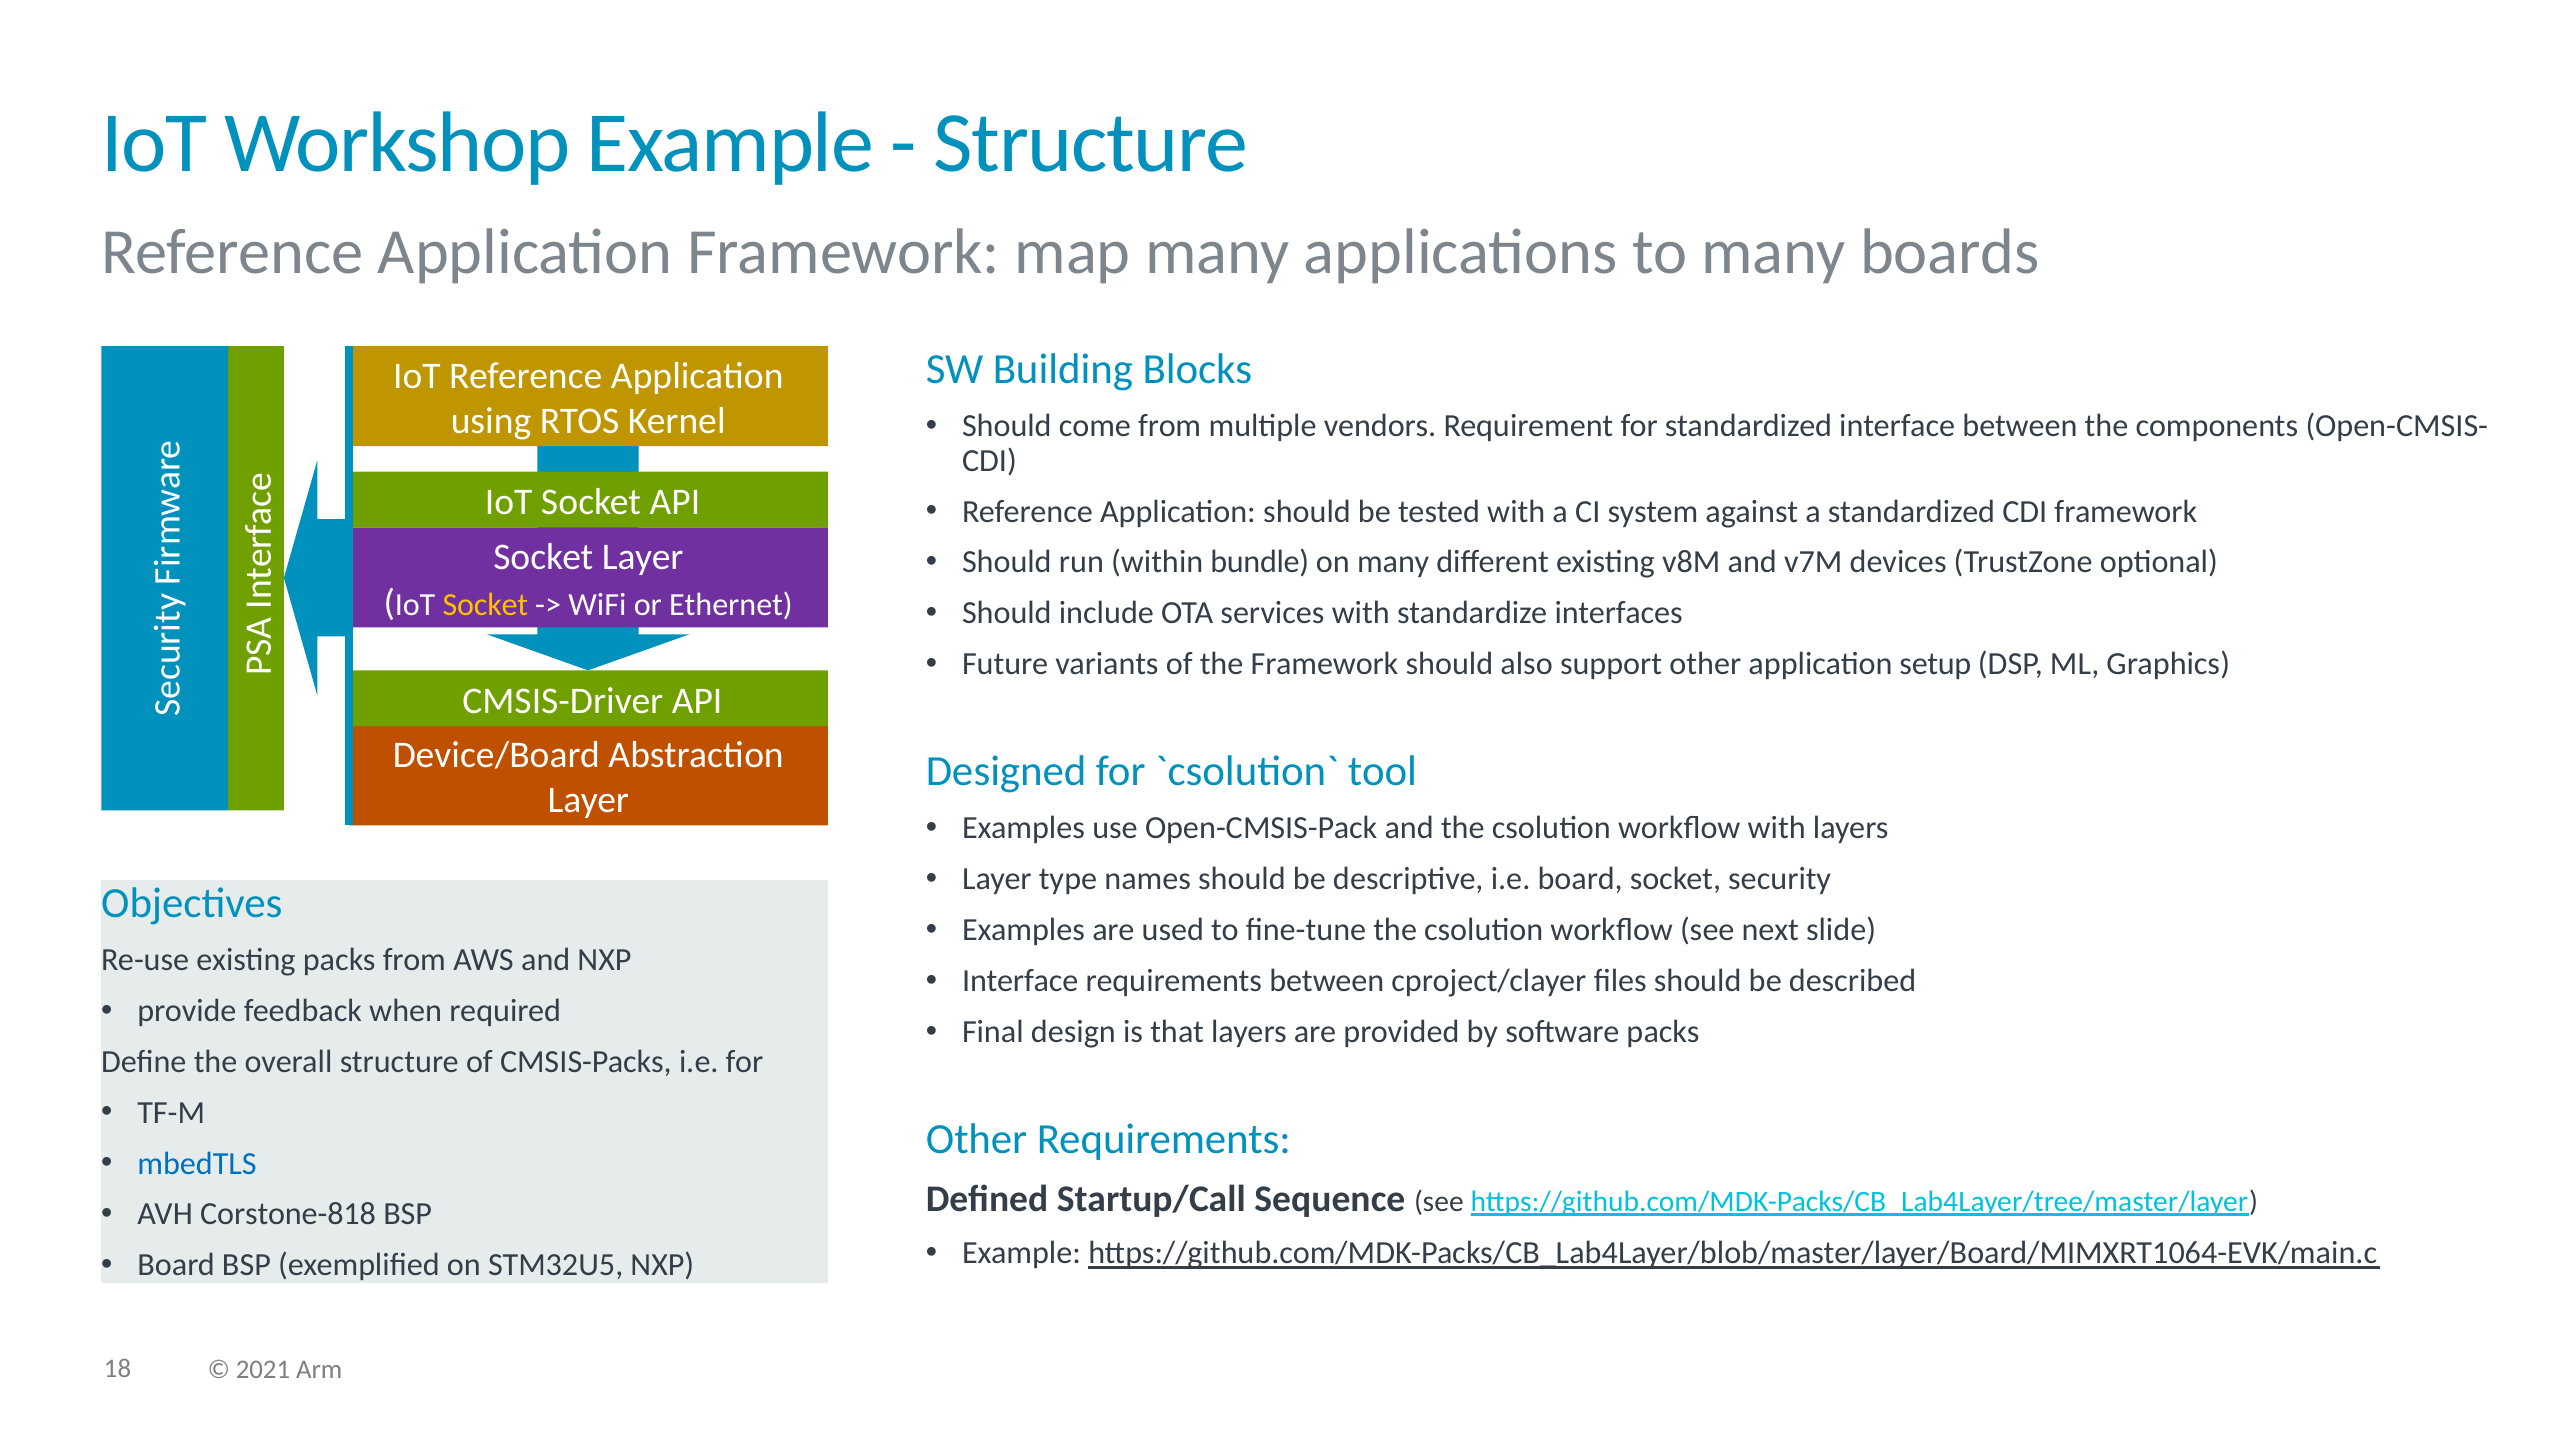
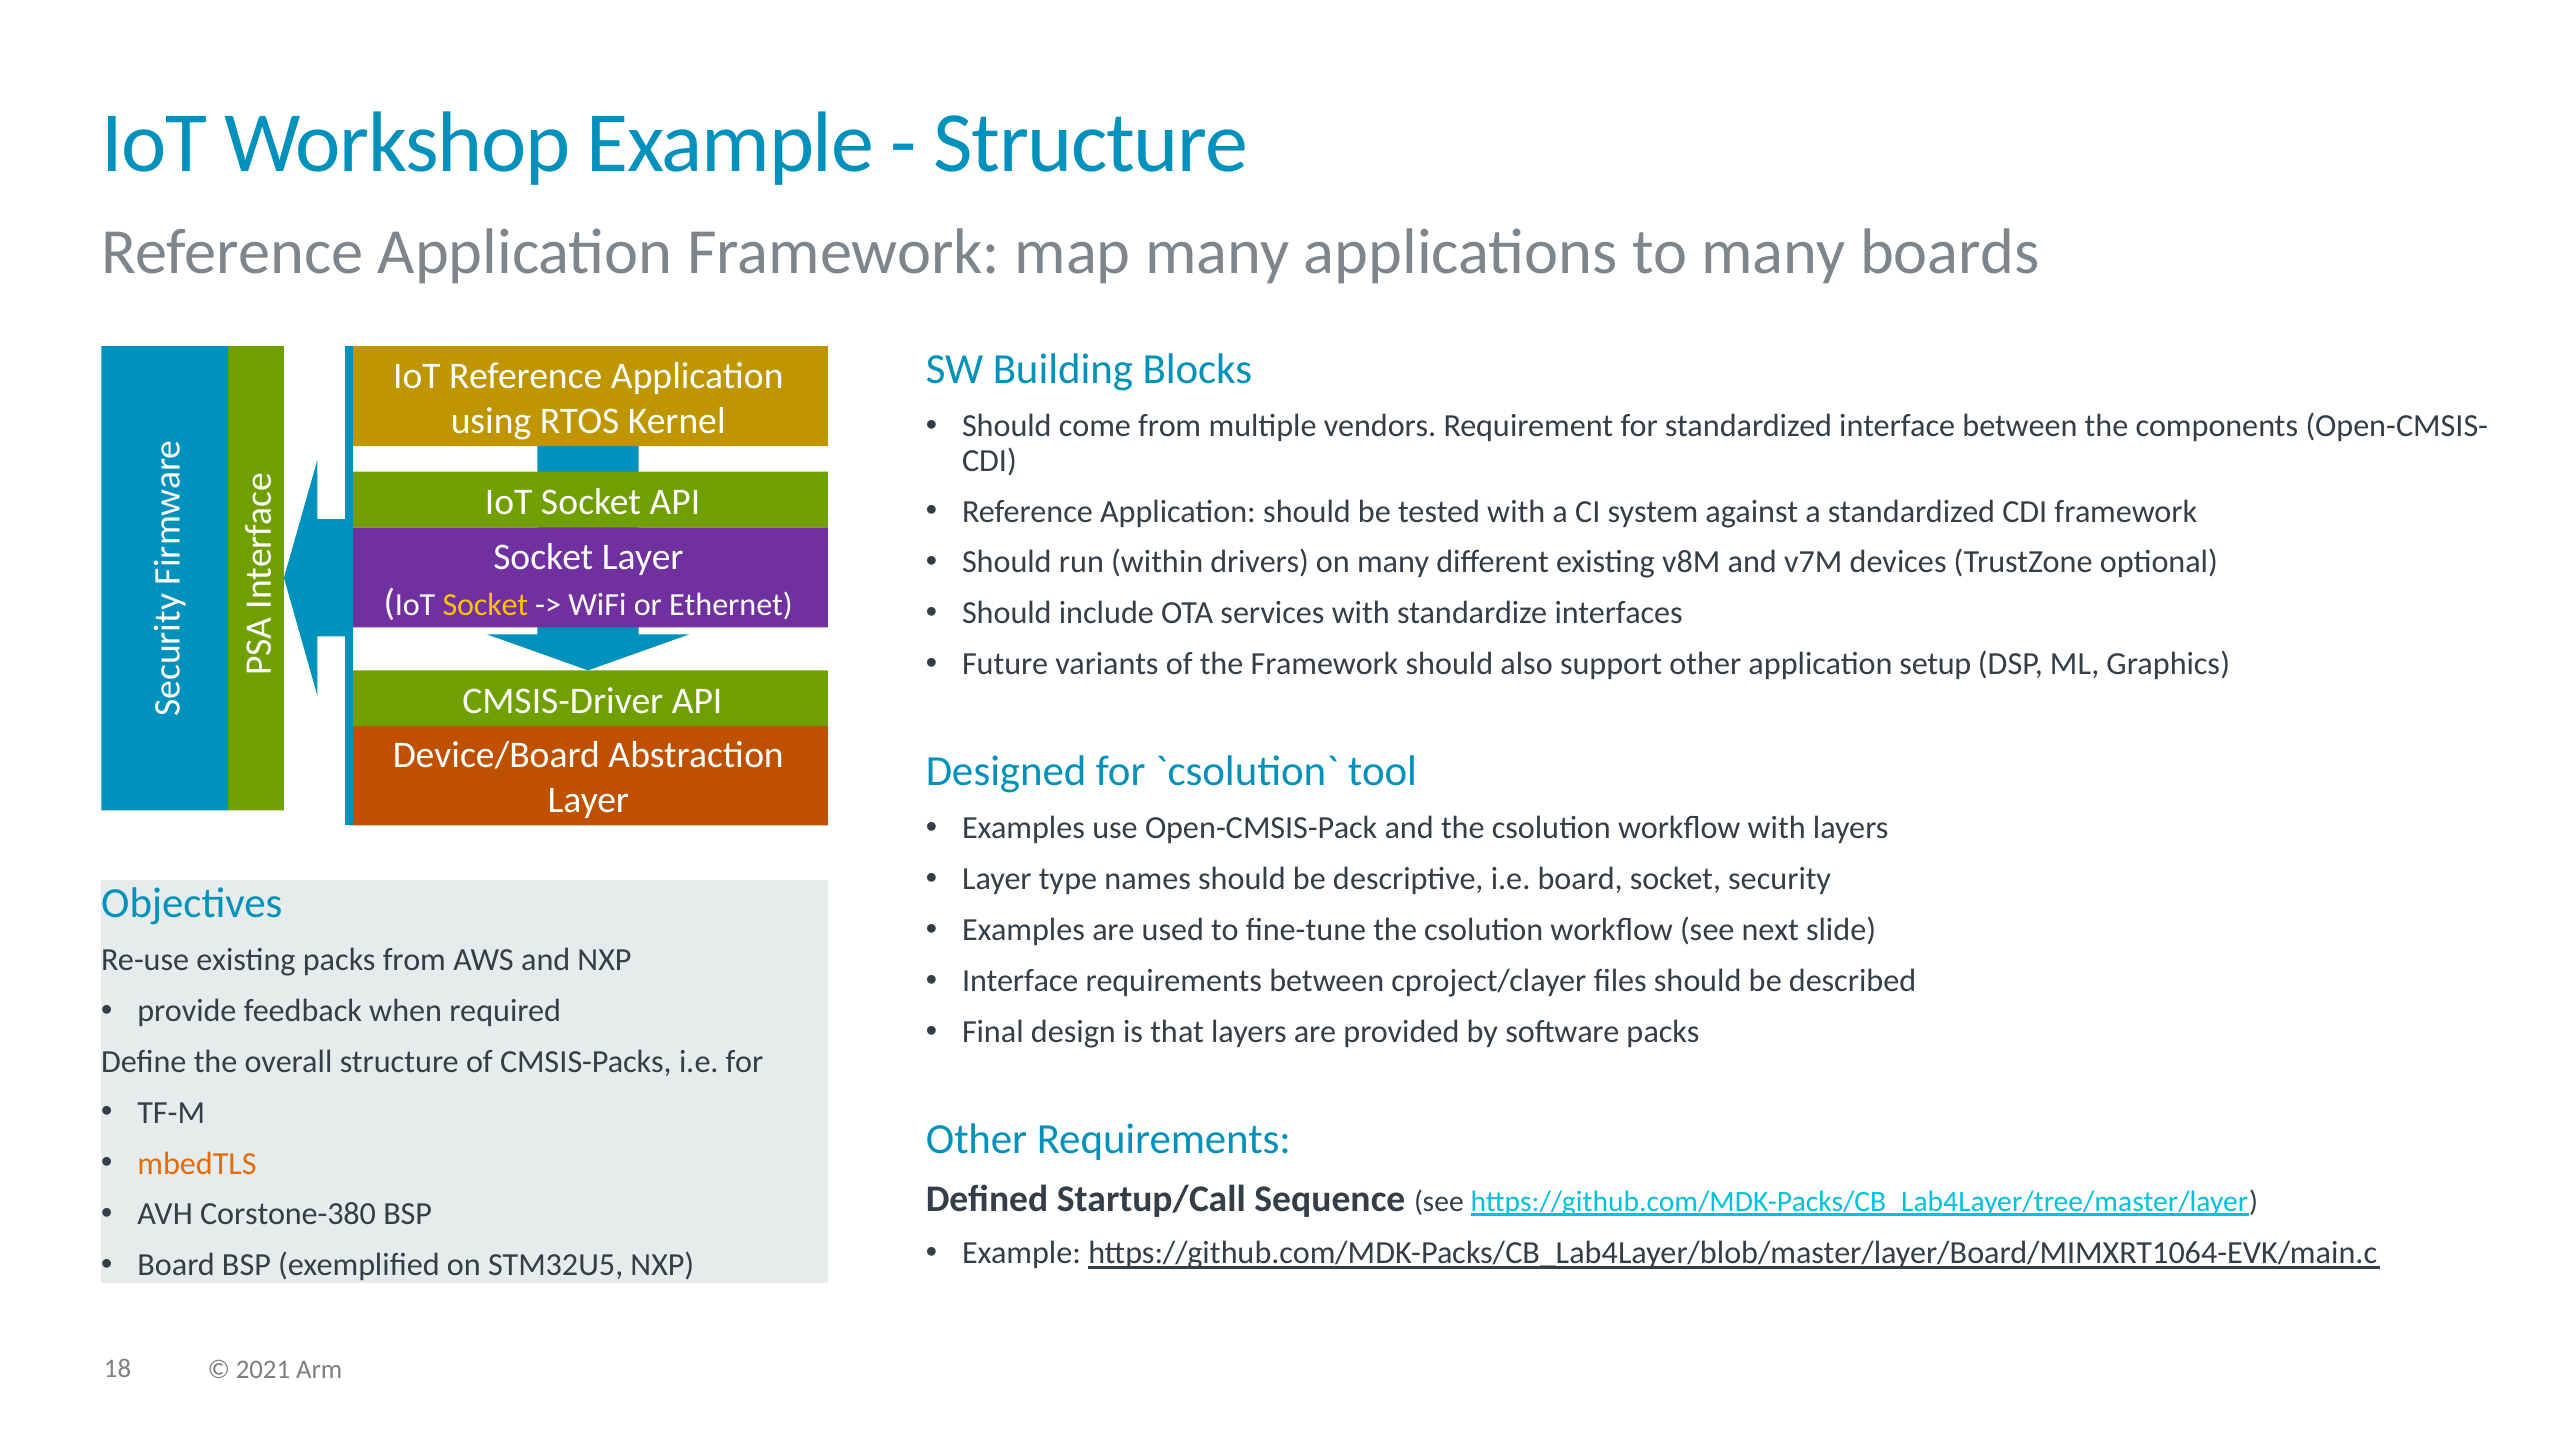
bundle: bundle -> drivers
mbedTLS colour: blue -> orange
Corstone-818: Corstone-818 -> Corstone-380
